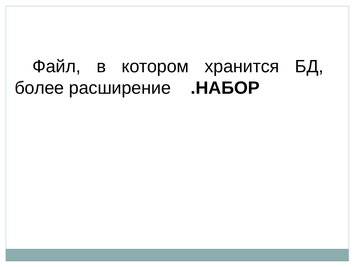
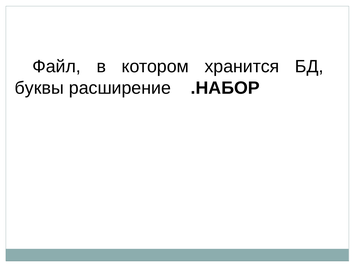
более: более -> буквы
